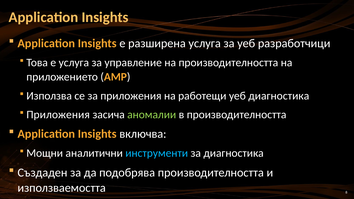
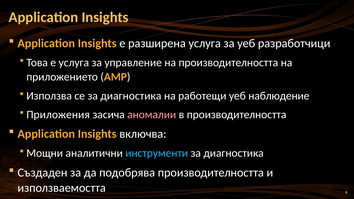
се за приложения: приложения -> диагностика
уеб диагностика: диагностика -> наблюдение
аномалии colour: light green -> pink
